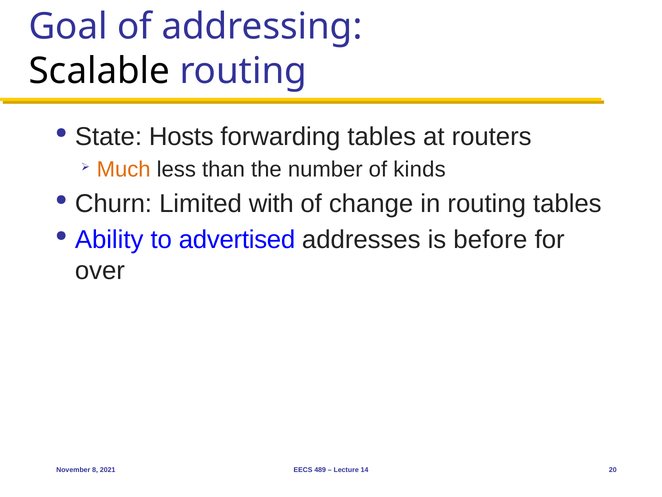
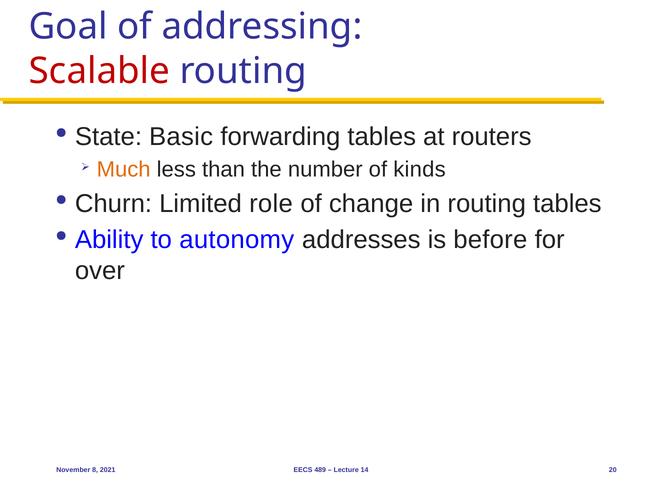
Scalable colour: black -> red
Hosts: Hosts -> Basic
with: with -> role
advertised: advertised -> autonomy
